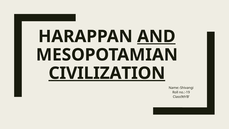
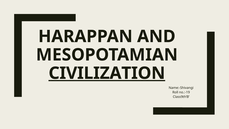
AND underline: present -> none
